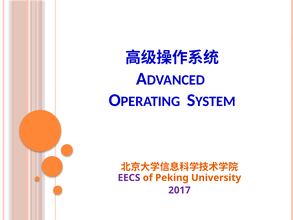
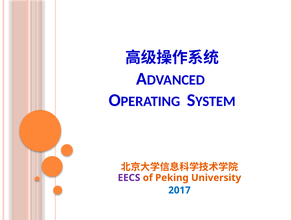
2017 colour: purple -> blue
